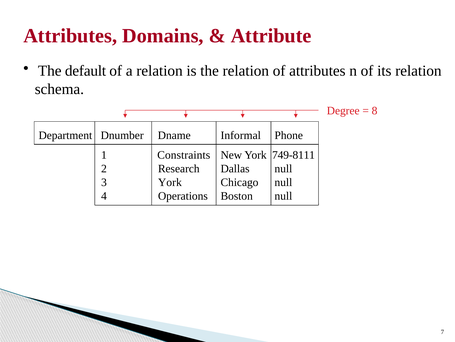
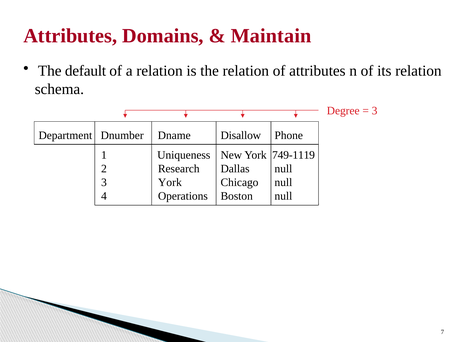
Attribute: Attribute -> Maintain
8 at (375, 110): 8 -> 3
Informal: Informal -> Disallow
Constraints: Constraints -> Uniqueness
749-8111: 749-8111 -> 749-1119
